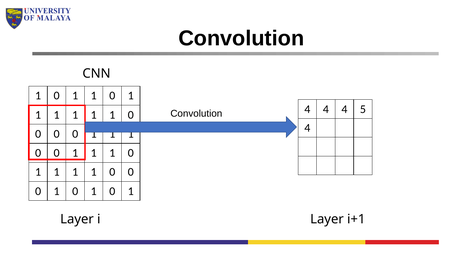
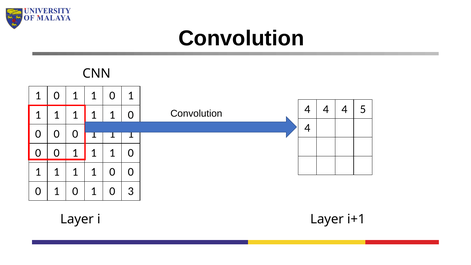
1 at (131, 191): 1 -> 3
